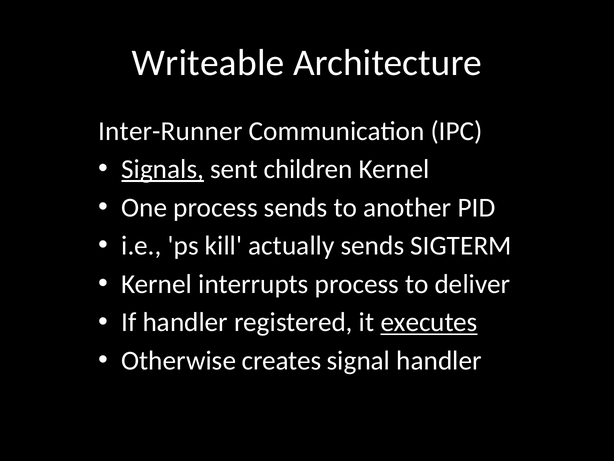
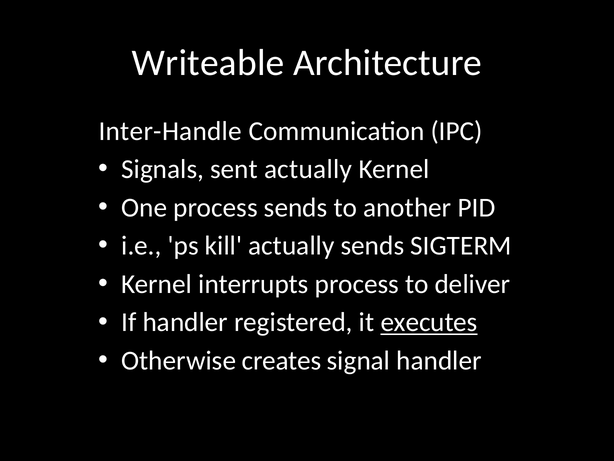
Inter-Runner: Inter-Runner -> Inter-Handle
Signals underline: present -> none
sent children: children -> actually
